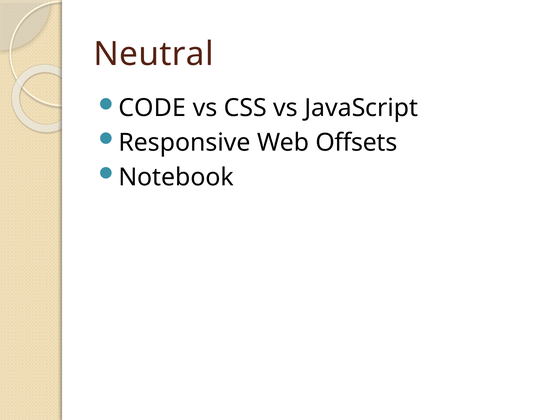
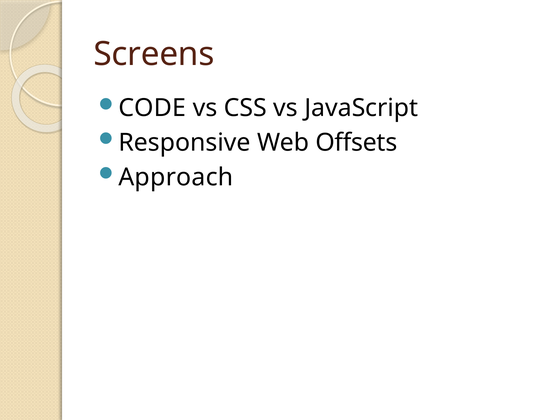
Neutral: Neutral -> Screens
Notebook: Notebook -> Approach
